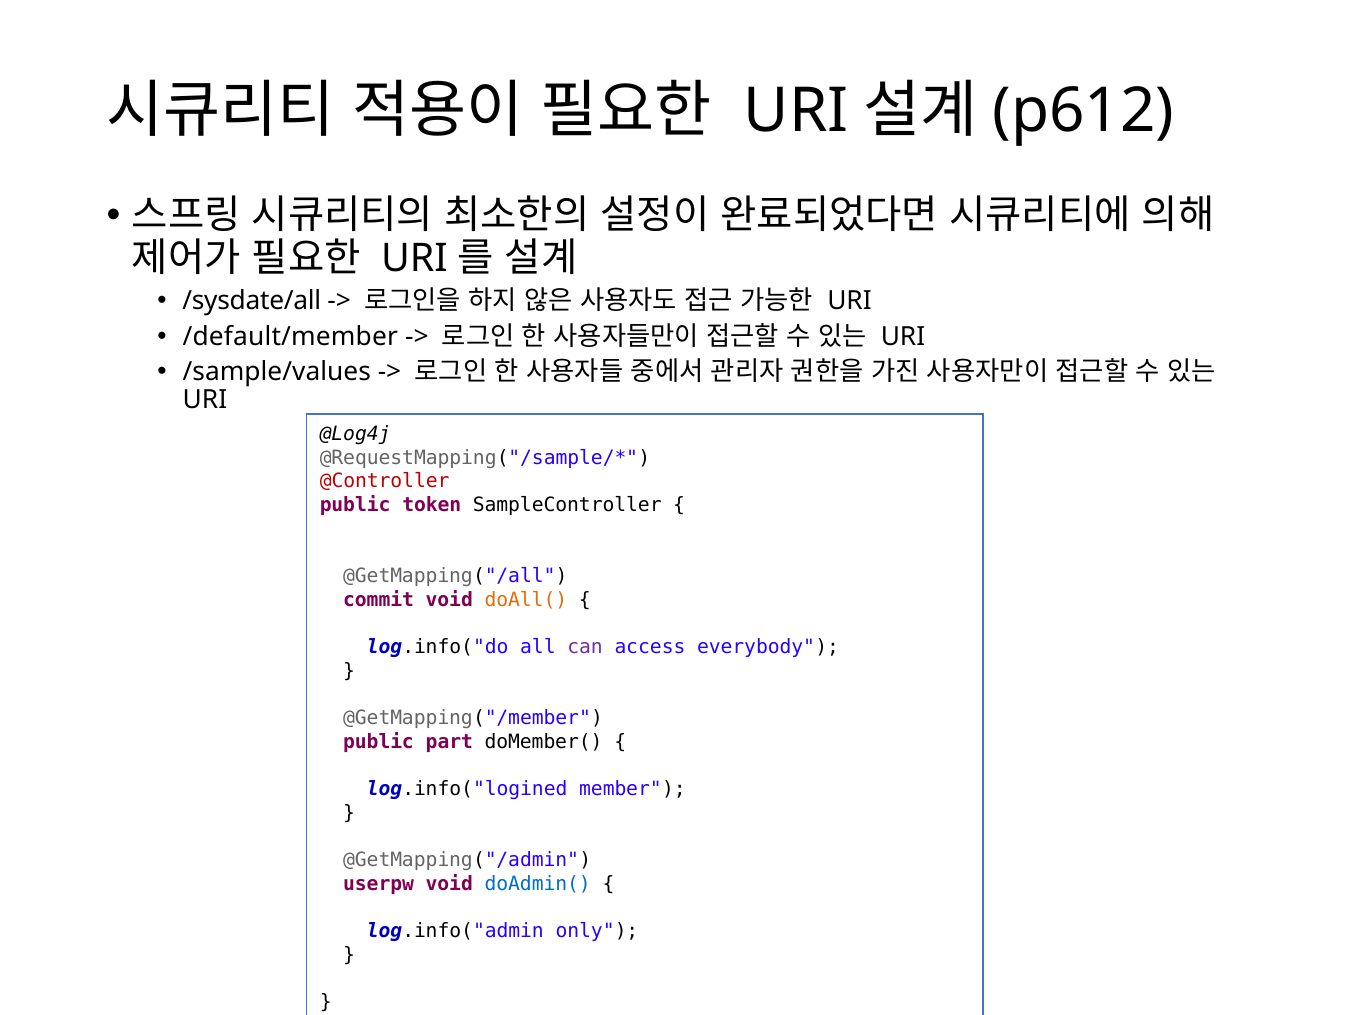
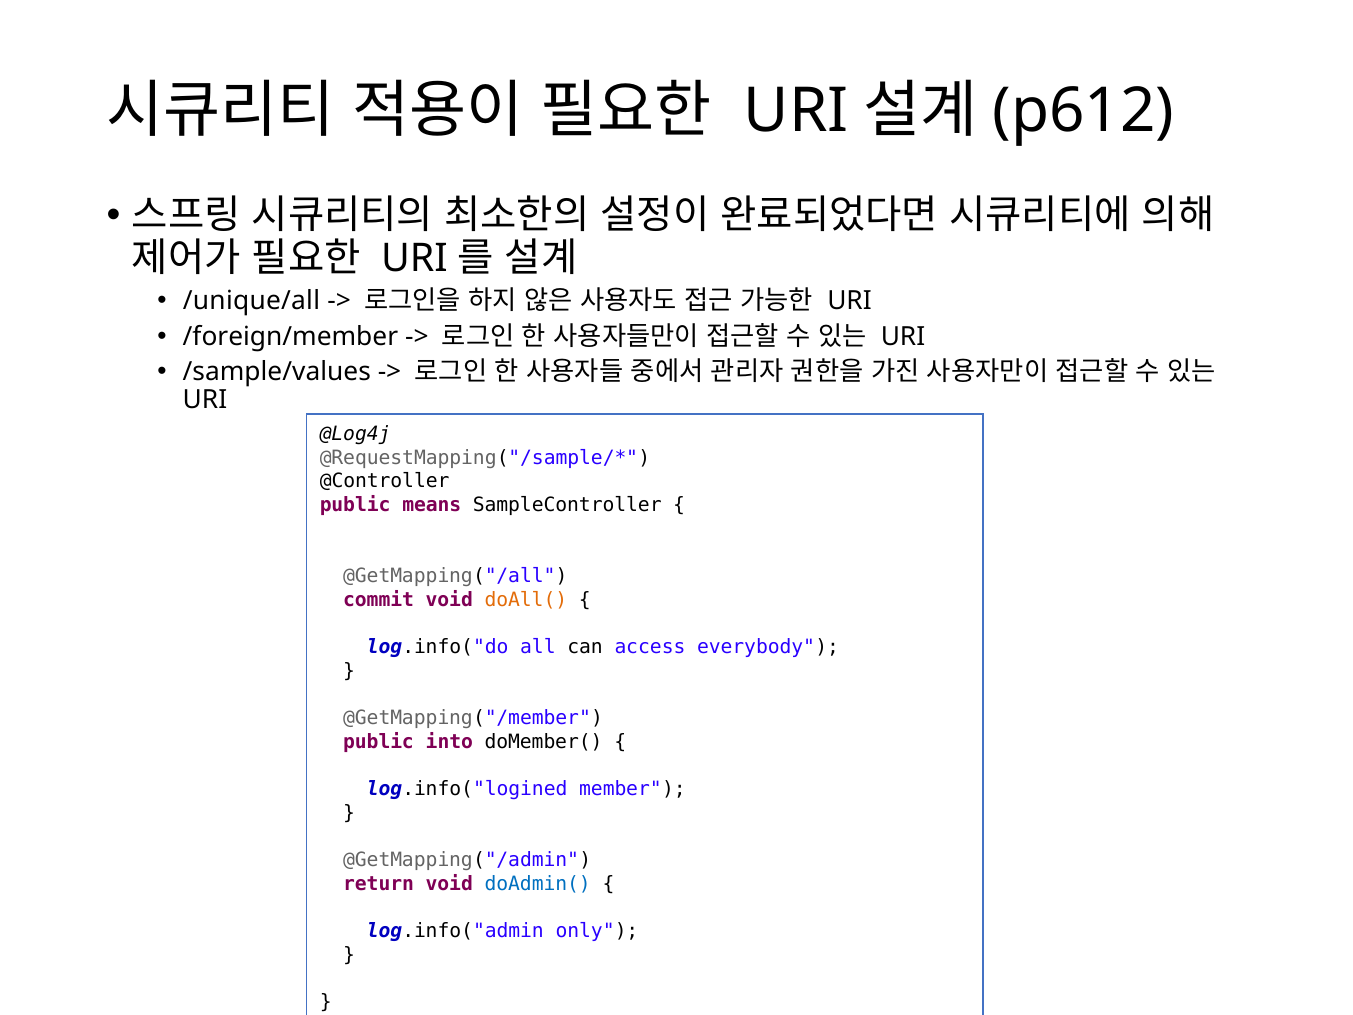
/sysdate/all: /sysdate/all -> /unique/all
/default/member: /default/member -> /foreign/member
@Controller colour: red -> black
token: token -> means
can colour: purple -> black
part: part -> into
userpw: userpw -> return
